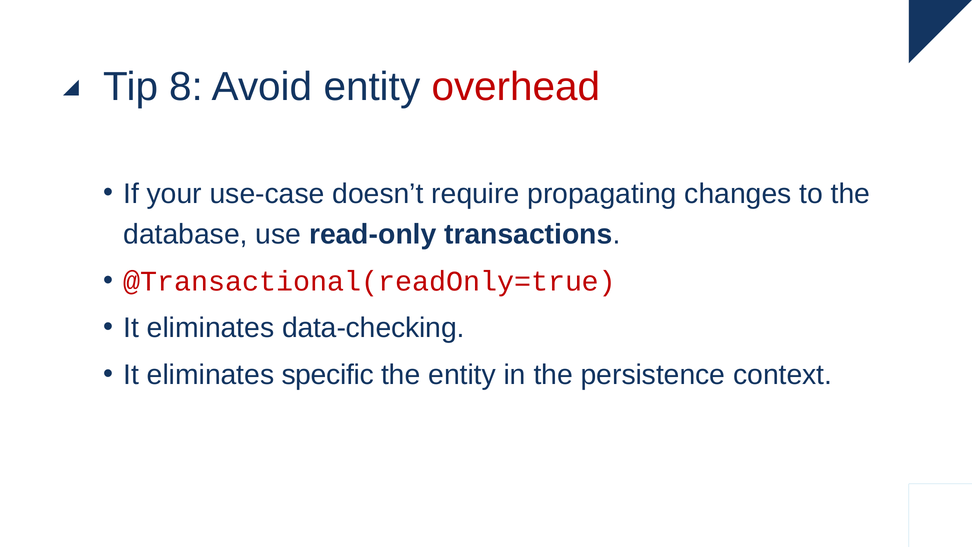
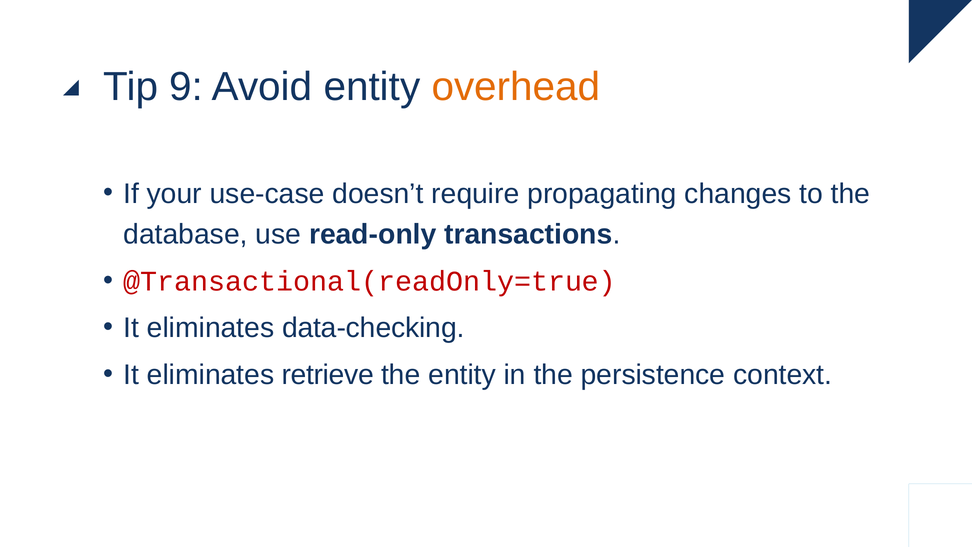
8: 8 -> 9
overhead colour: red -> orange
specific: specific -> retrieve
